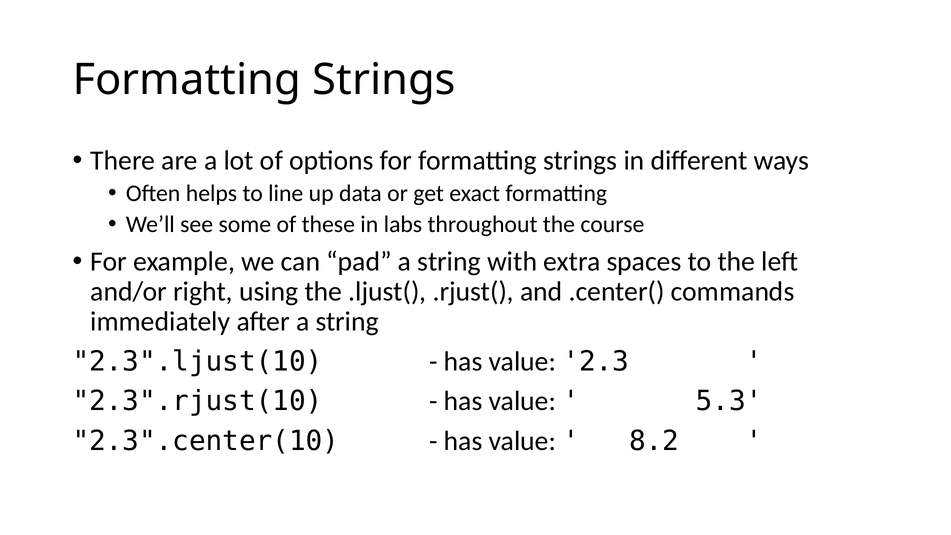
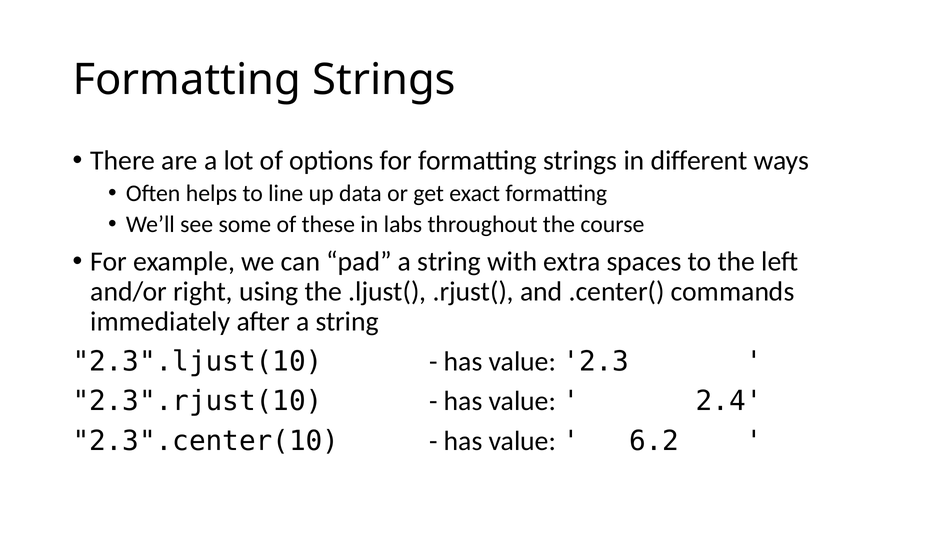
5.3: 5.3 -> 2.4
8.2: 8.2 -> 6.2
